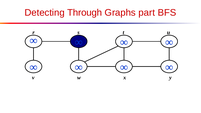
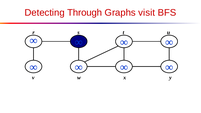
part: part -> visit
